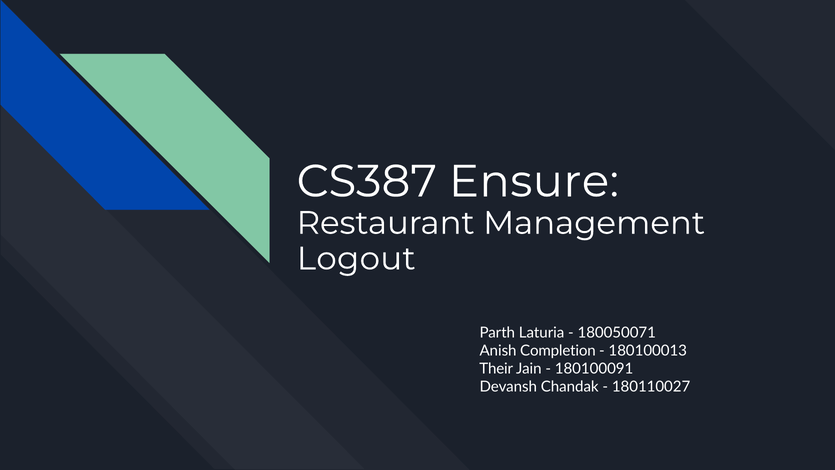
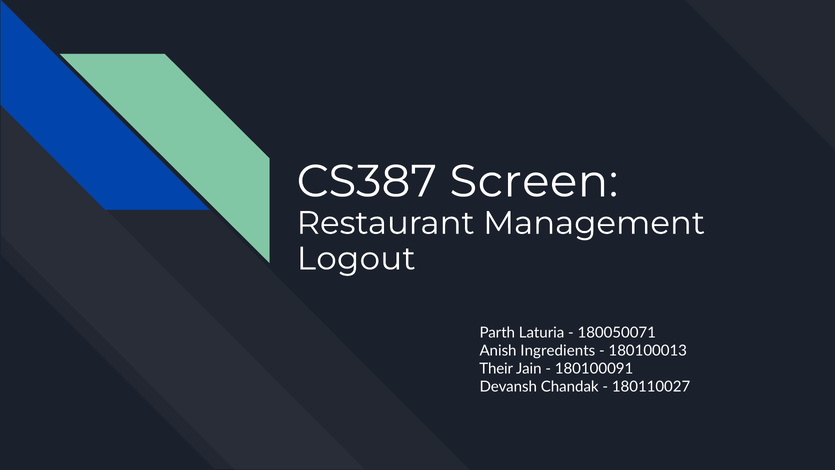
Ensure: Ensure -> Screen
Completion: Completion -> Ingredients
